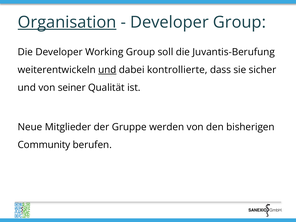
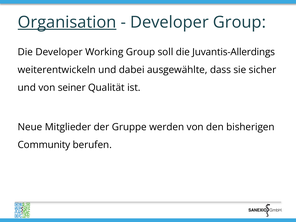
Juvantis-Berufung: Juvantis-Berufung -> Juvantis-Allerdings
und at (107, 70) underline: present -> none
kontrollierte: kontrollierte -> ausgewählte
